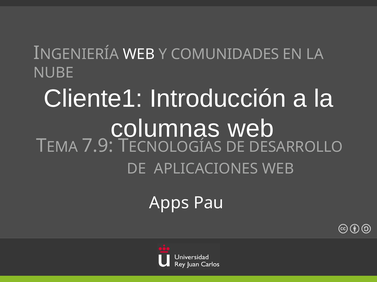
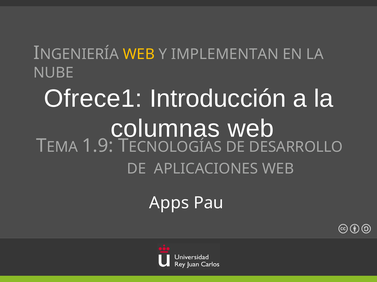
WEB at (139, 54) colour: white -> yellow
COMUNIDADES: COMUNIDADES -> IMPLEMENTAN
Cliente1: Cliente1 -> Ofrece1
7.9: 7.9 -> 1.9
